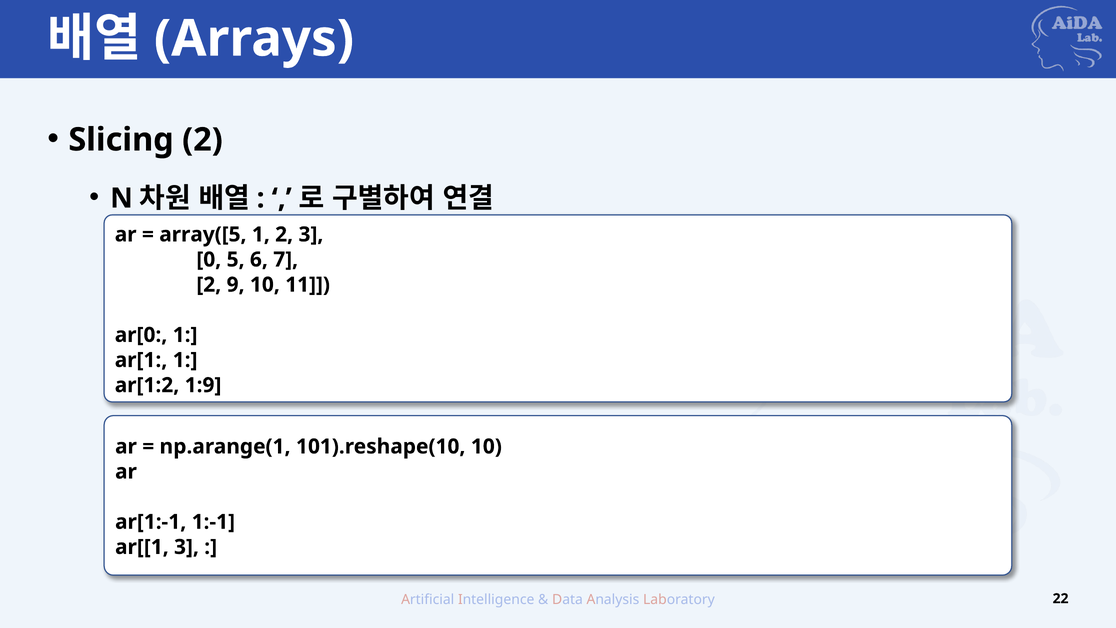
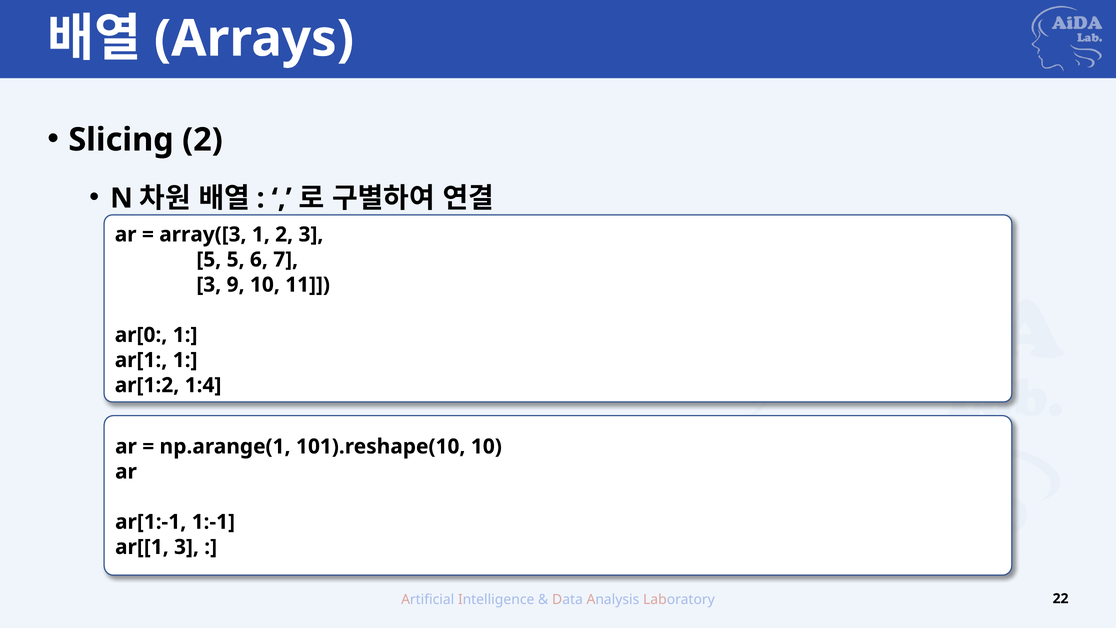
array([5: array([5 -> array([3
0 at (209, 260): 0 -> 5
2 at (209, 285): 2 -> 3
1:9: 1:9 -> 1:4
